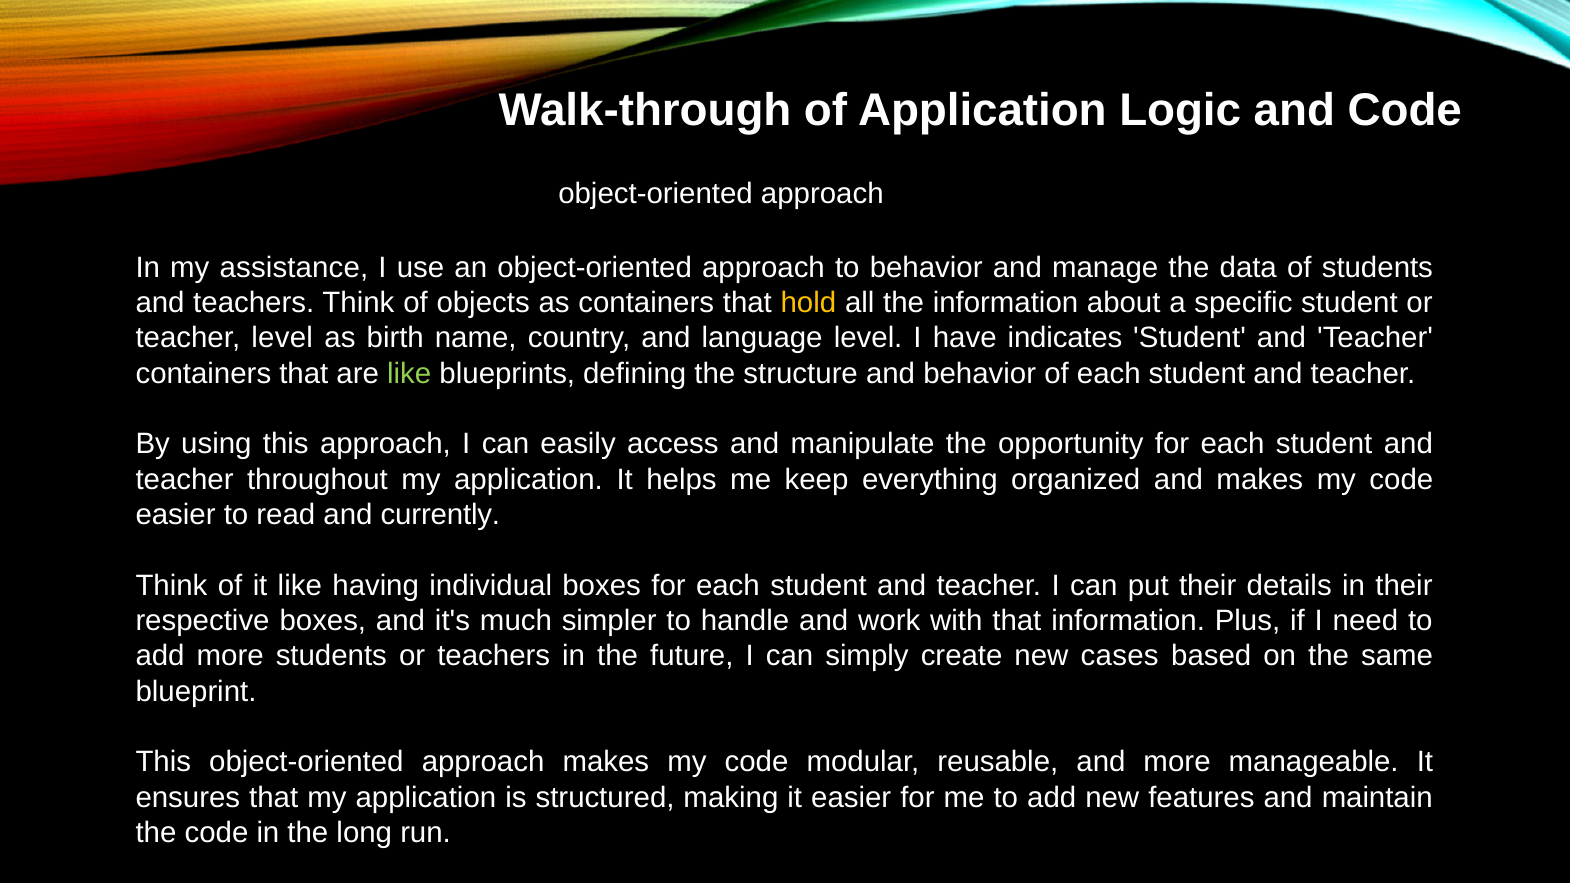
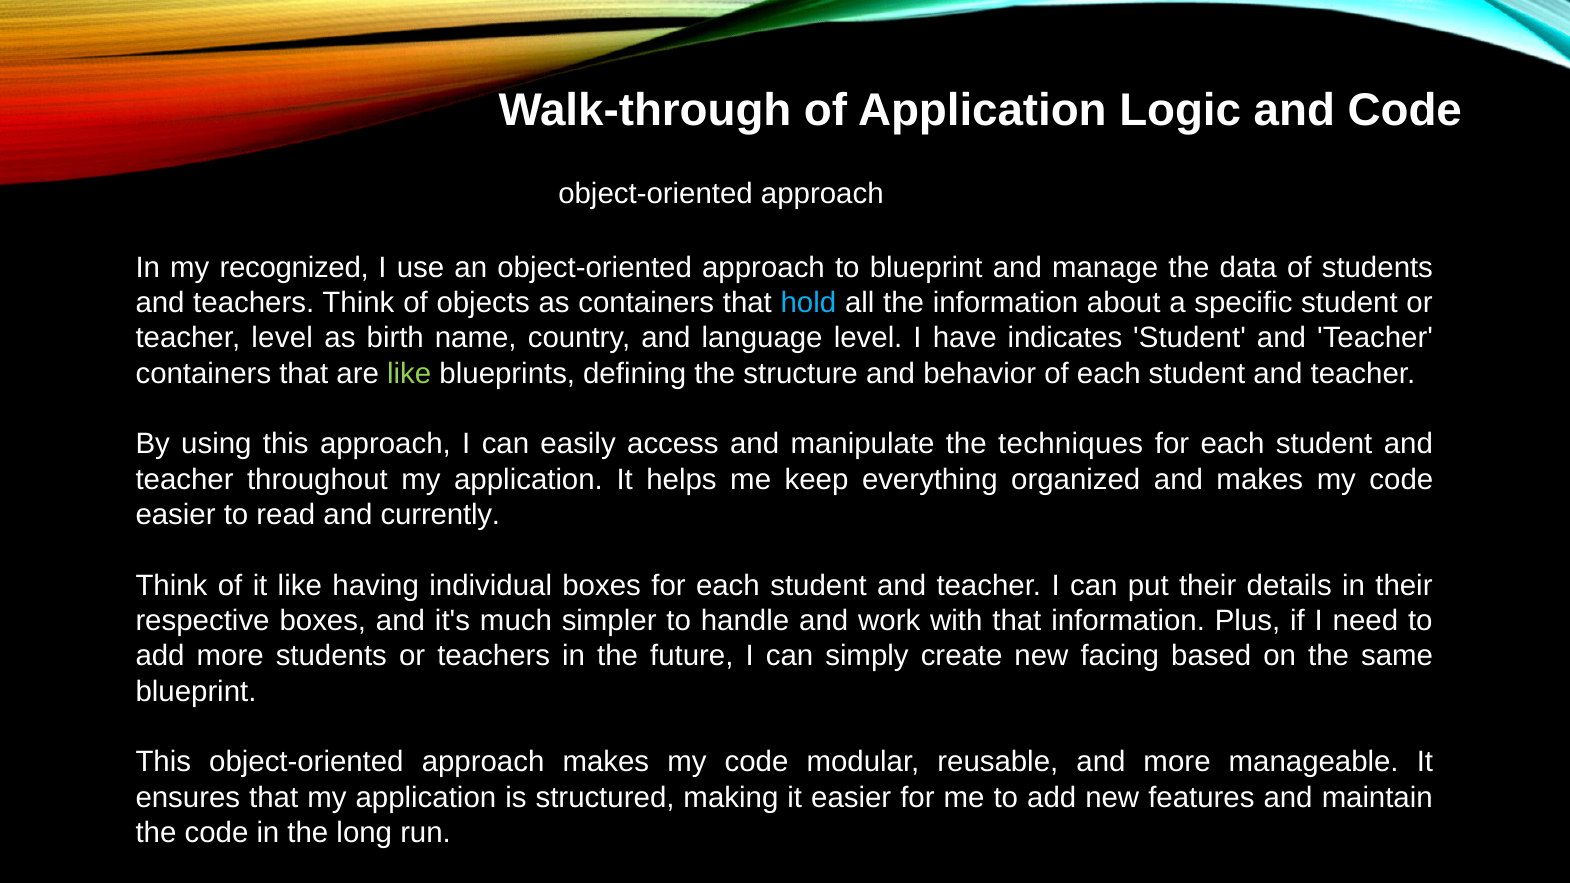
assistance: assistance -> recognized
to behavior: behavior -> blueprint
hold colour: yellow -> light blue
opportunity: opportunity -> techniques
cases: cases -> facing
